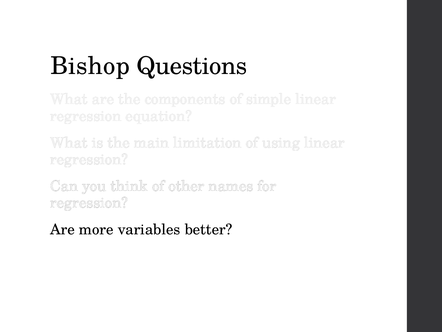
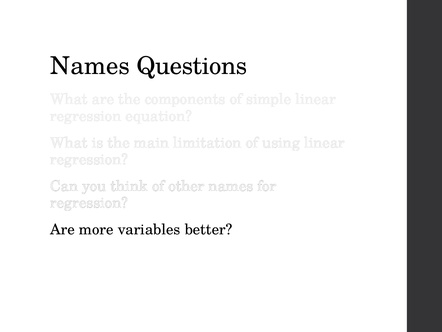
Bishop at (90, 66): Bishop -> Names
